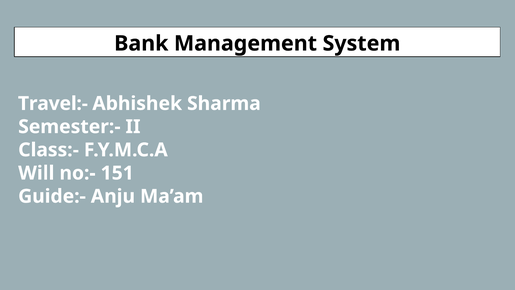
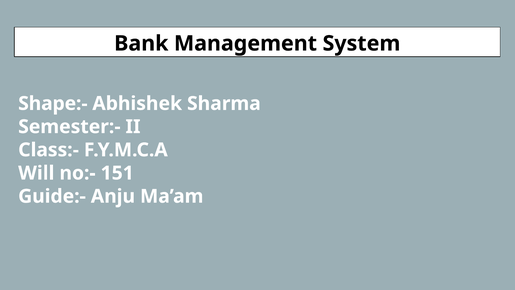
Travel:-: Travel:- -> Shape:-
